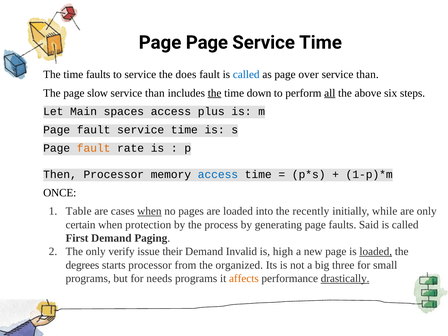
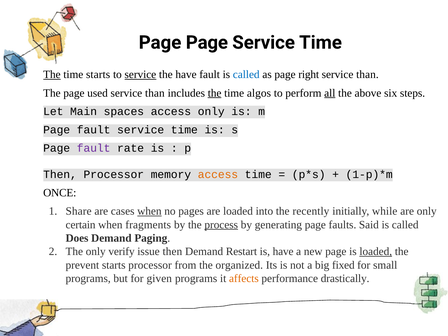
The at (52, 75) underline: none -> present
time faults: faults -> starts
service at (140, 75) underline: none -> present
the does: does -> have
over: over -> right
slow: slow -> used
down: down -> algos
access plus: plus -> only
fault at (94, 148) colour: orange -> purple
access at (218, 174) colour: blue -> orange
Table: Table -> Share
protection: protection -> fragments
process underline: none -> present
First: First -> Does
issue their: their -> then
Invalid: Invalid -> Restart
is high: high -> have
degrees: degrees -> prevent
three: three -> fixed
needs: needs -> given
drastically underline: present -> none
